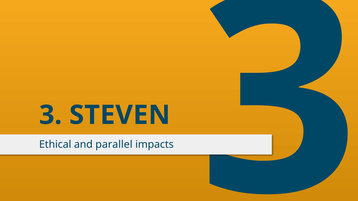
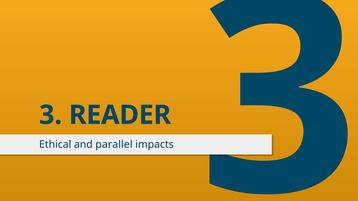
STEVEN: STEVEN -> READER
